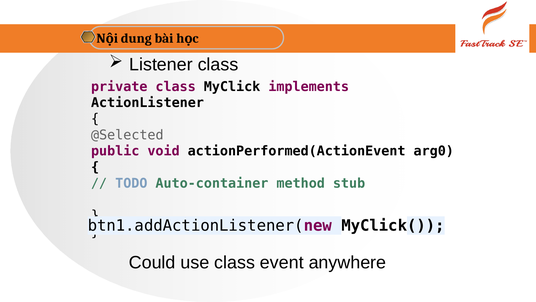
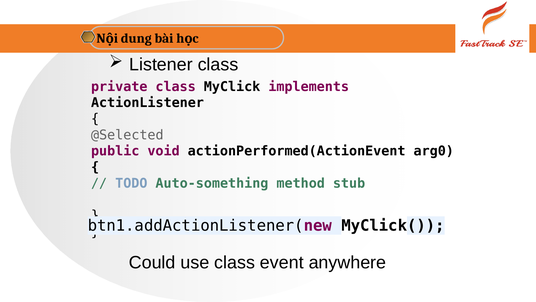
Auto-container: Auto-container -> Auto-something
